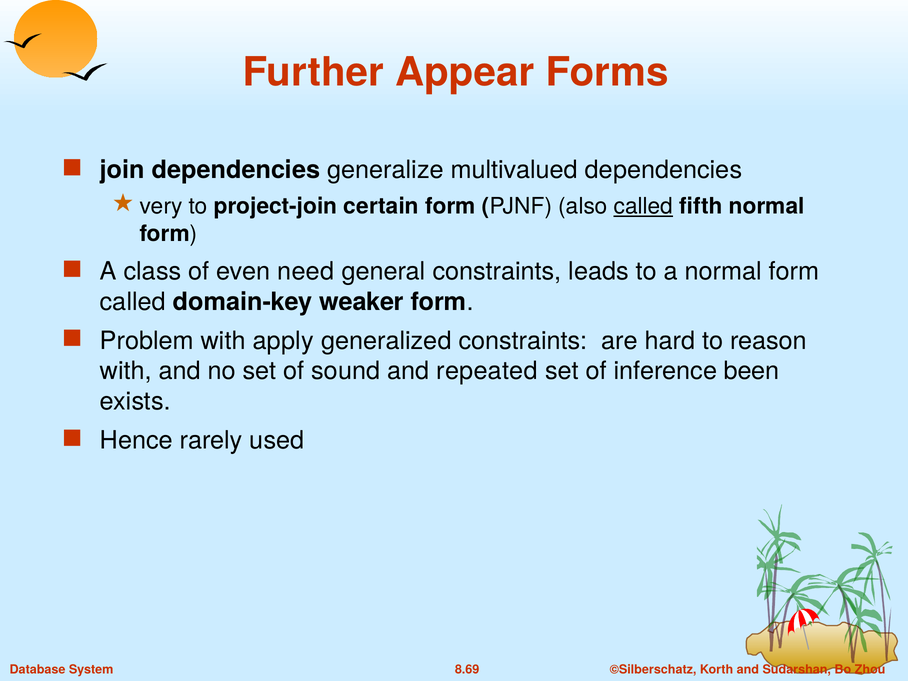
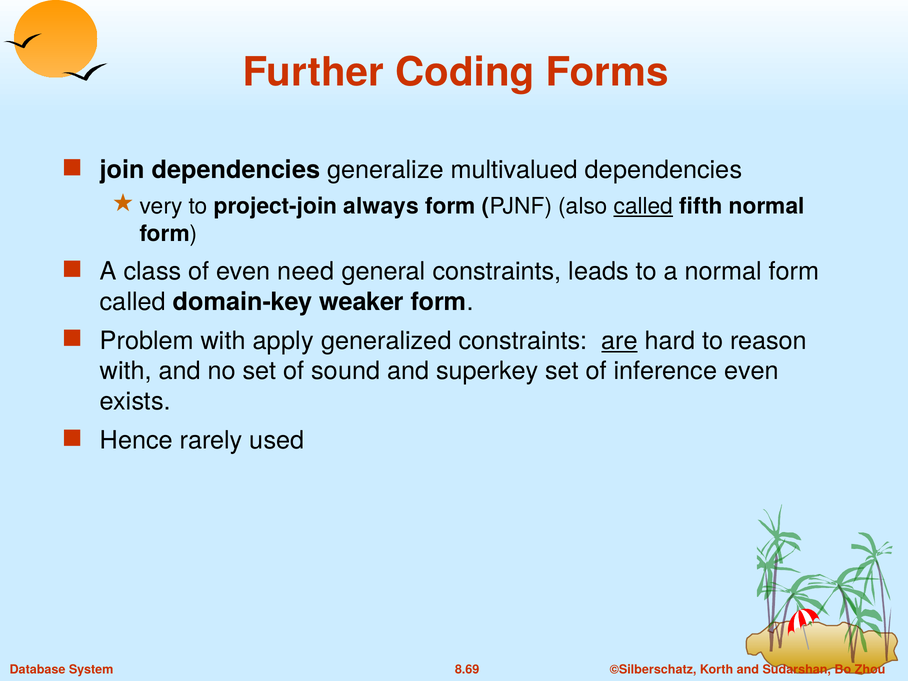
Appear: Appear -> Coding
certain: certain -> always
are underline: none -> present
repeated: repeated -> superkey
inference been: been -> even
